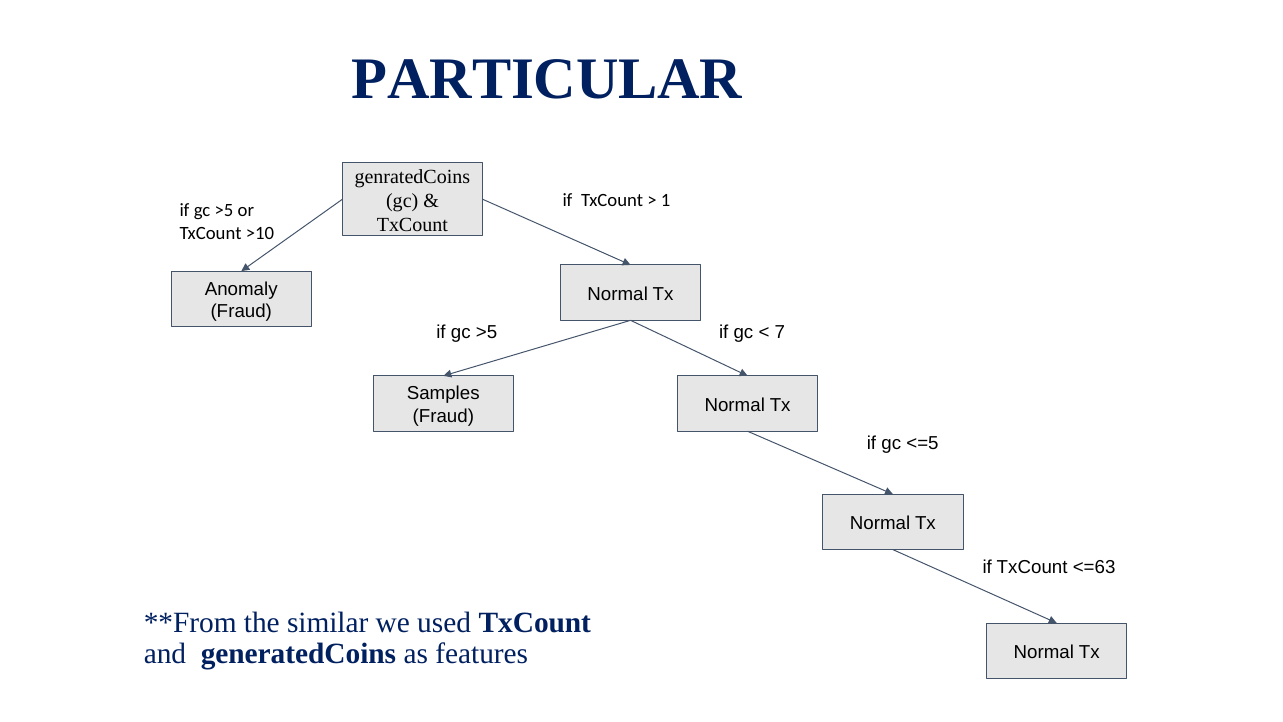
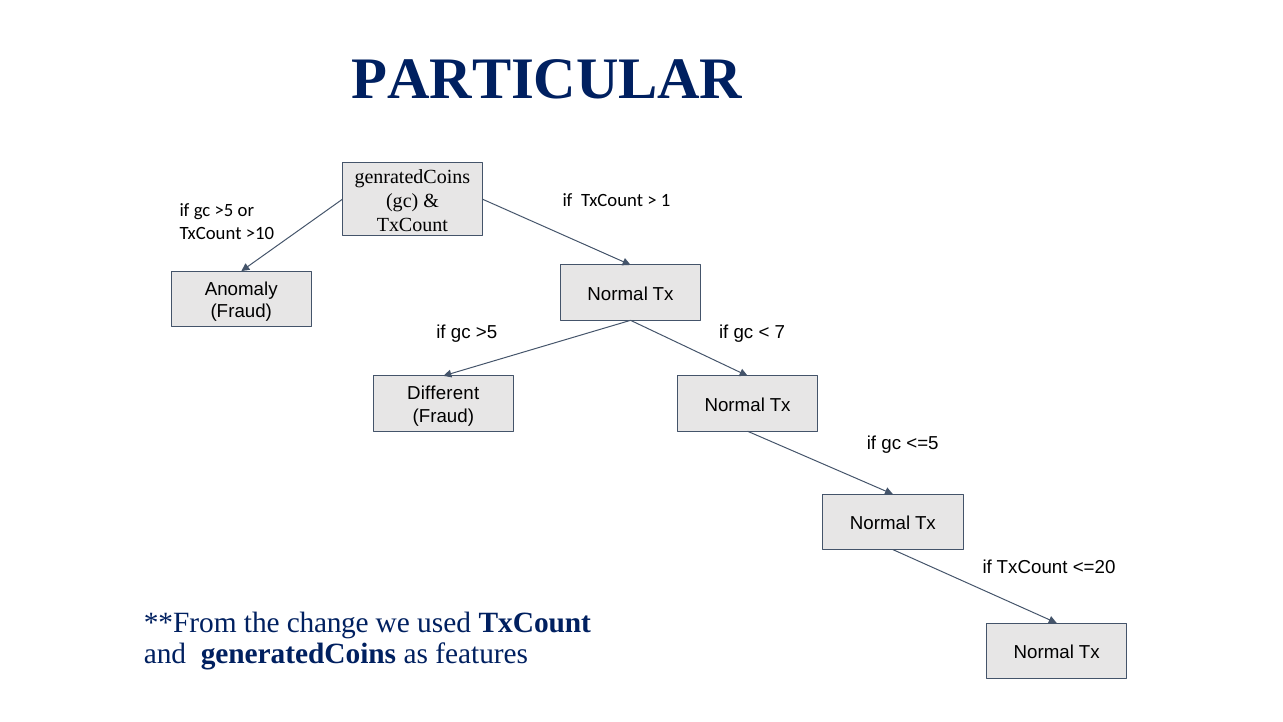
Samples: Samples -> Different
<=63: <=63 -> <=20
similar: similar -> change
